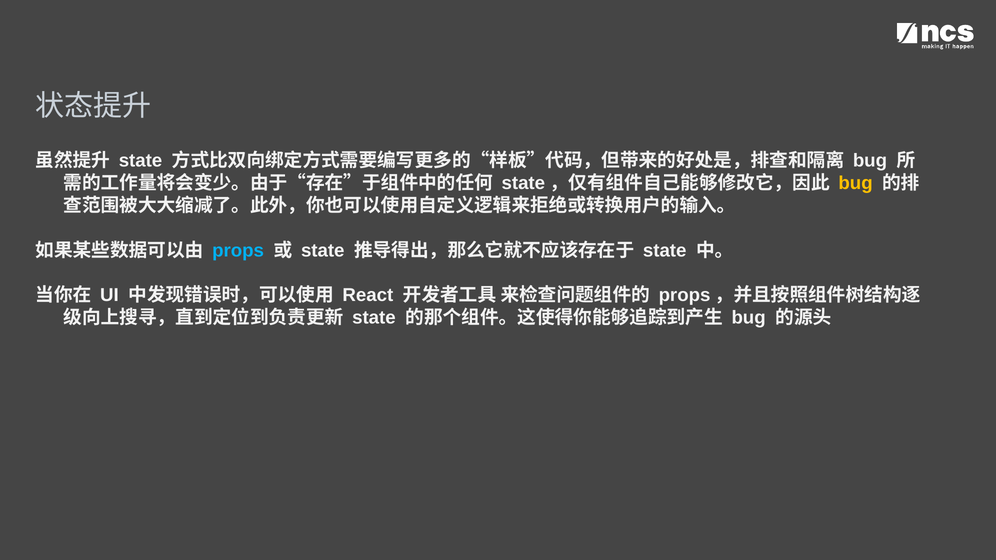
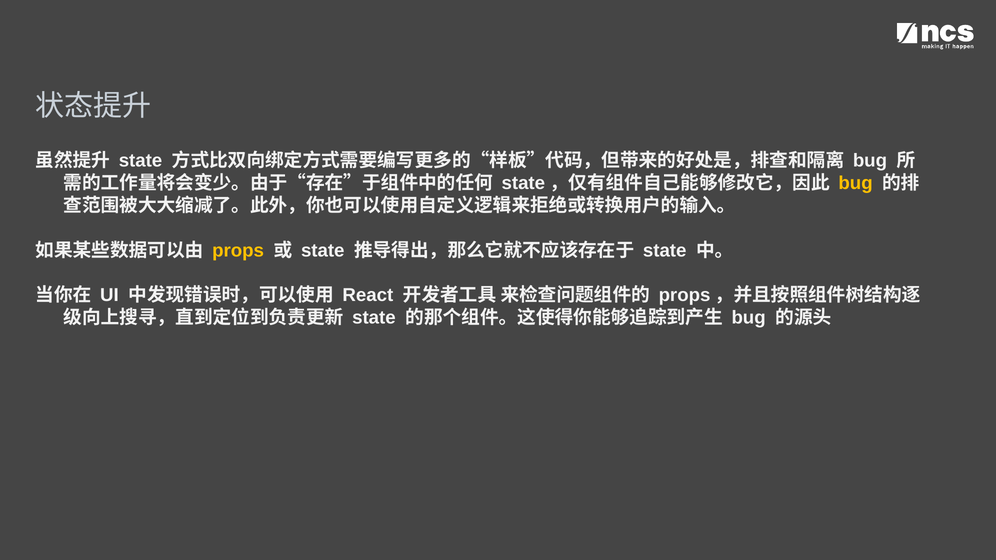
props colour: light blue -> yellow
